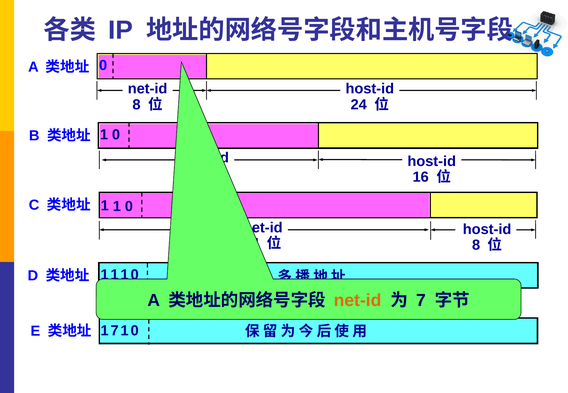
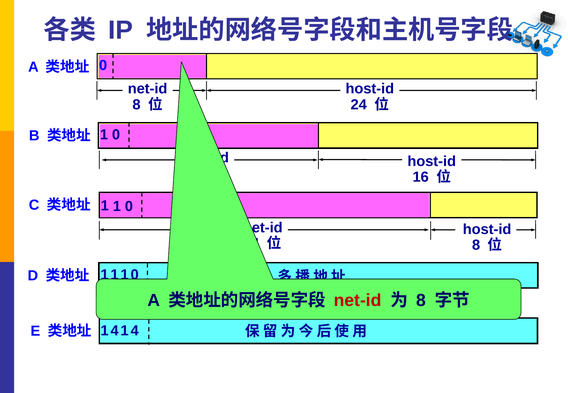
net-id at (358, 301) colour: orange -> red
7 at (421, 301): 7 -> 8
7 at (115, 331): 7 -> 4
0 at (135, 331): 0 -> 4
